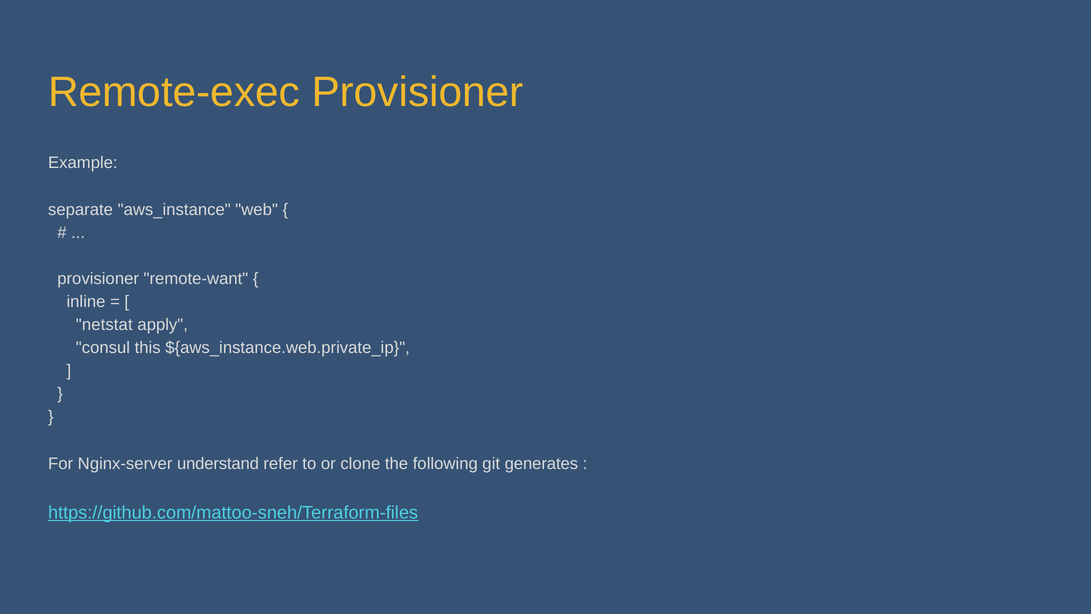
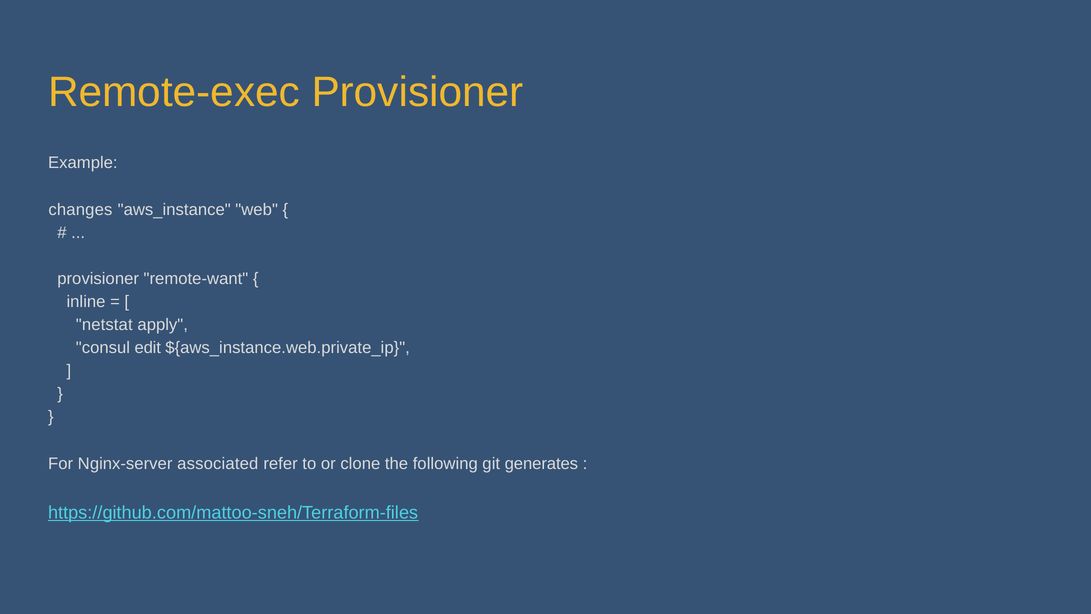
separate: separate -> changes
this: this -> edit
understand: understand -> associated
